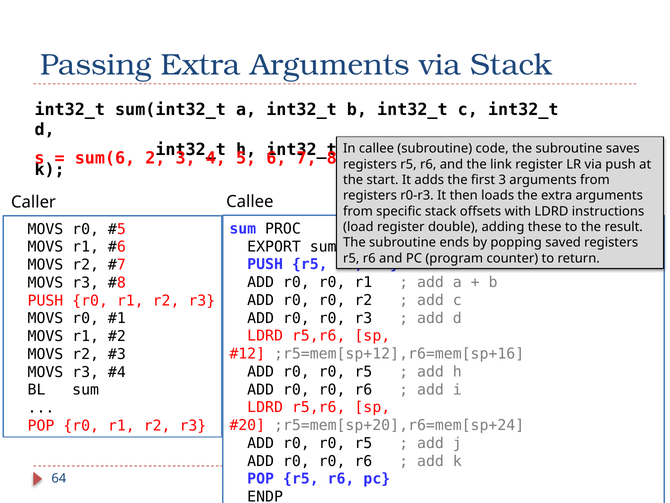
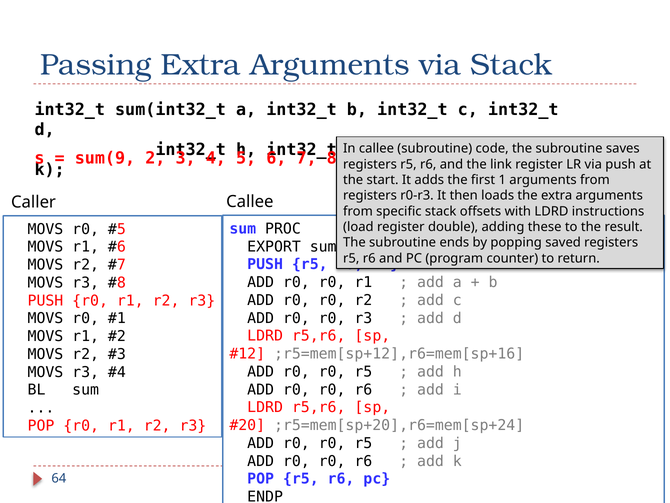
sum(6: sum(6 -> sum(9
first 3: 3 -> 1
